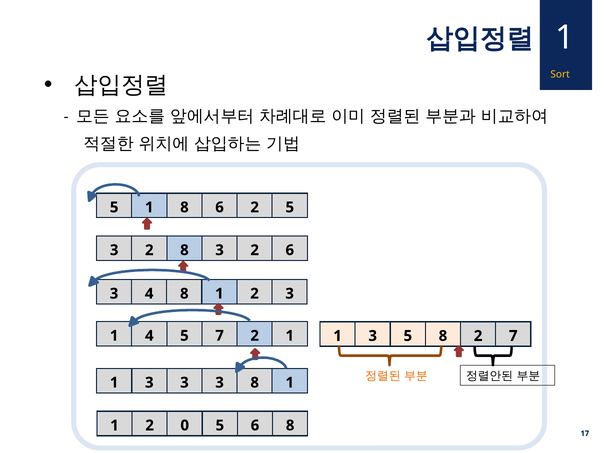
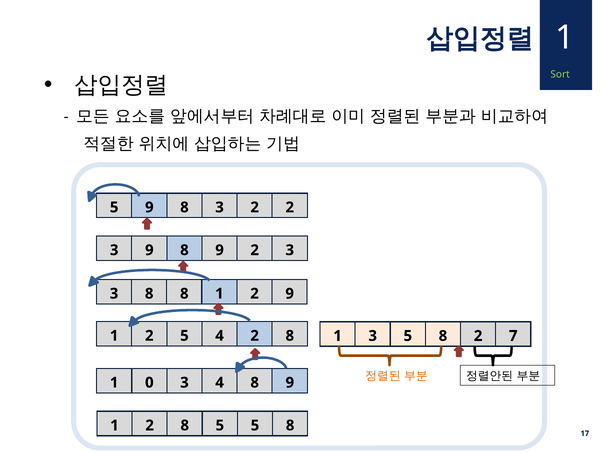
Sort colour: yellow -> light green
5 1: 1 -> 9
8 6: 6 -> 3
2 5: 5 -> 2
2 at (149, 250): 2 -> 9
3 at (220, 250): 3 -> 9
6 at (290, 250): 6 -> 3
3 4: 4 -> 8
2 3: 3 -> 9
4 at (149, 336): 4 -> 2
5 7: 7 -> 4
1 at (290, 336): 1 -> 8
3 at (149, 383): 3 -> 0
3 at (220, 383): 3 -> 4
1 at (290, 383): 1 -> 9
1 2 0: 0 -> 8
5 6: 6 -> 5
